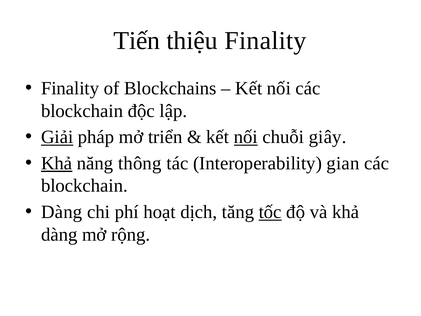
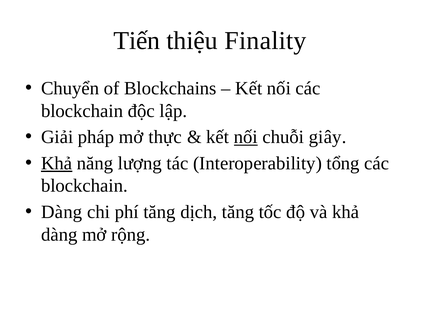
Finality at (70, 88): Finality -> Chuyển
Giải underline: present -> none
triển: triển -> thực
thông: thông -> lượng
gian: gian -> tổng
phí hoạt: hoạt -> tăng
tốc underline: present -> none
